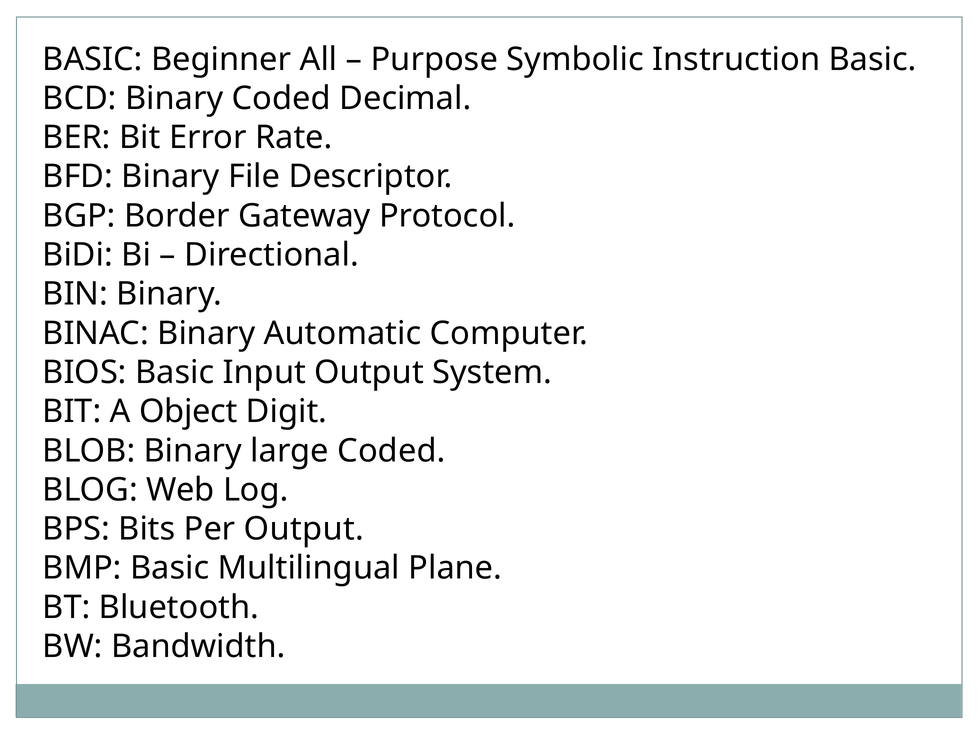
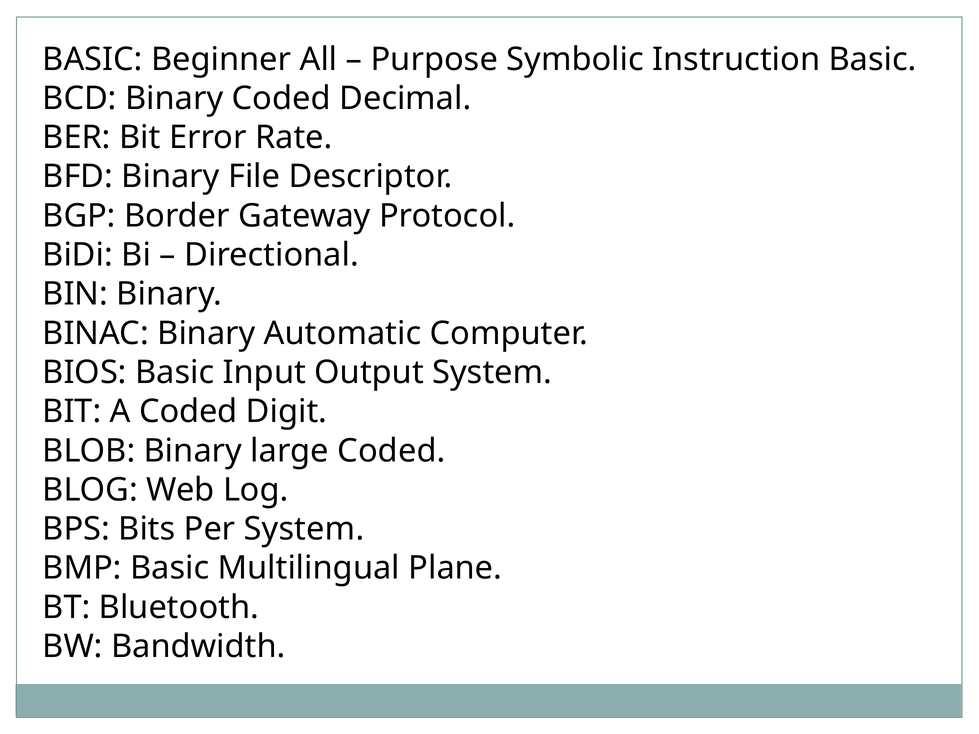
A Object: Object -> Coded
Per Output: Output -> System
